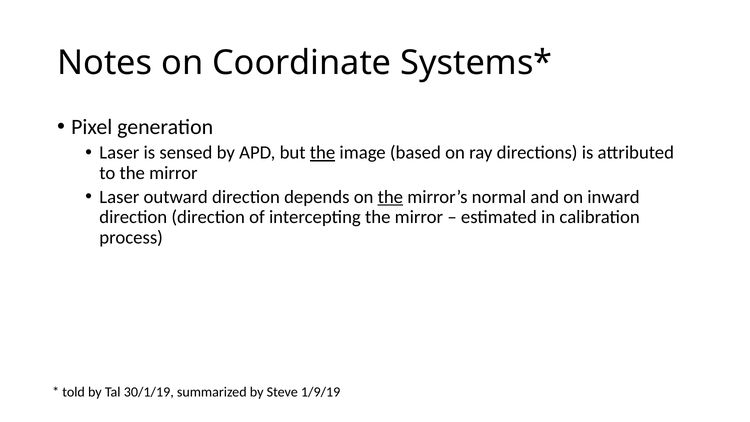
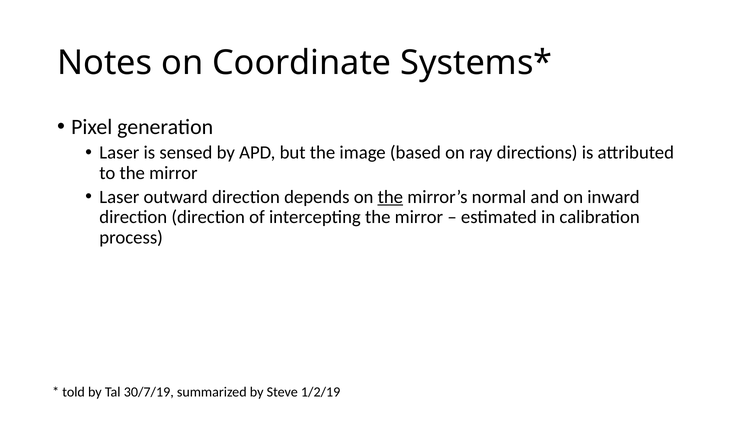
the at (323, 153) underline: present -> none
30/1/19: 30/1/19 -> 30/7/19
1/9/19: 1/9/19 -> 1/2/19
